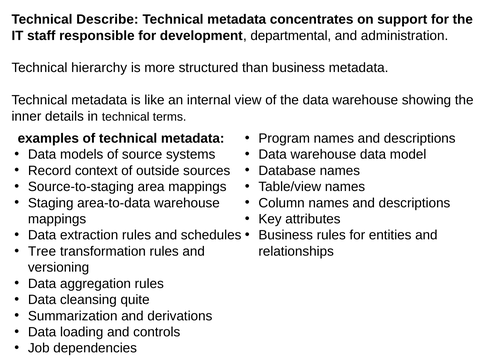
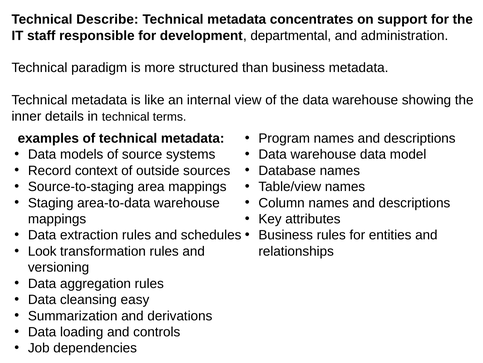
hierarchy: hierarchy -> paradigm
Tree: Tree -> Look
quite: quite -> easy
